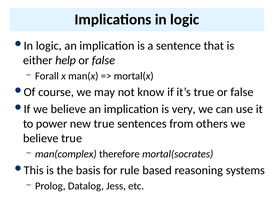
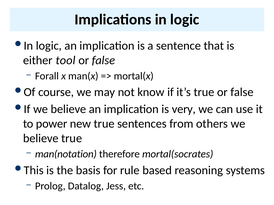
help: help -> tool
man(complex: man(complex -> man(notation
